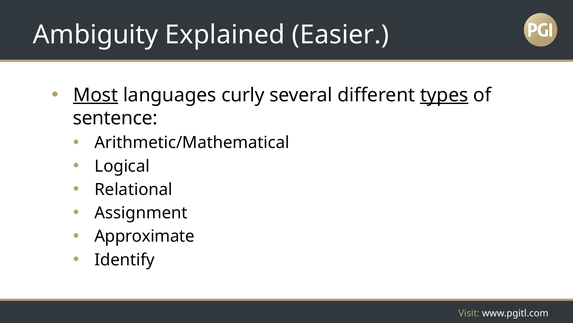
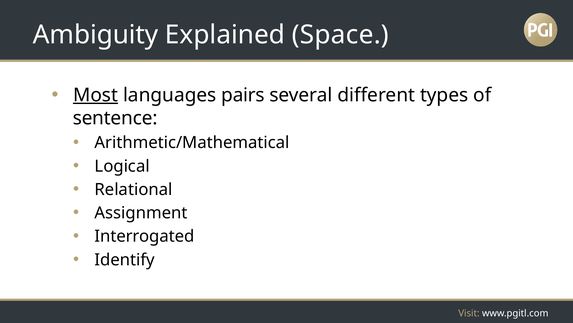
Easier: Easier -> Space
curly: curly -> pairs
types underline: present -> none
Approximate: Approximate -> Interrogated
